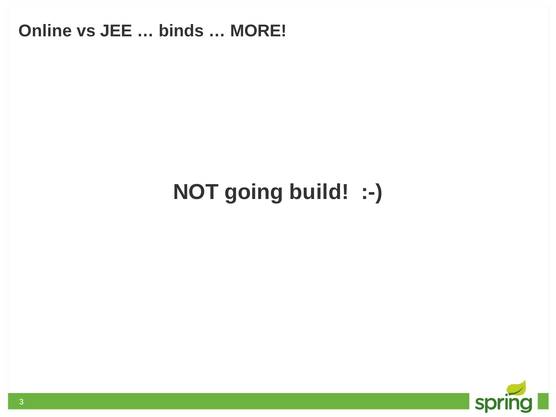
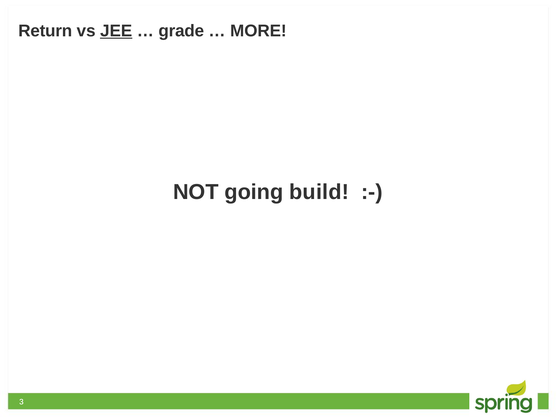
Online: Online -> Return
JEE underline: none -> present
binds: binds -> grade
